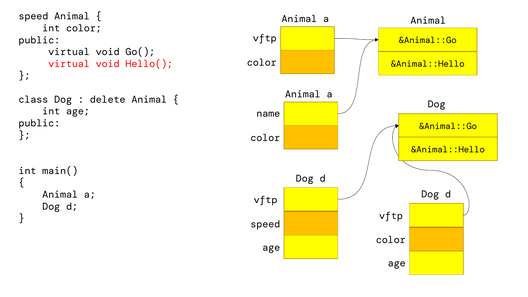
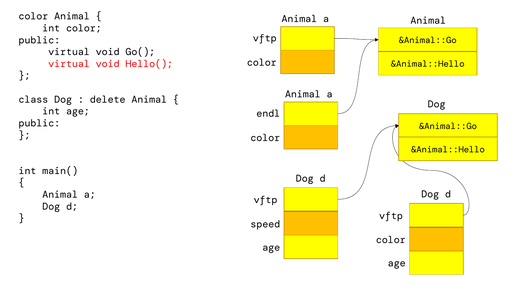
speed at (33, 16): speed -> color
name: name -> endl
